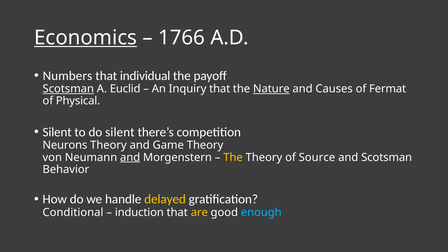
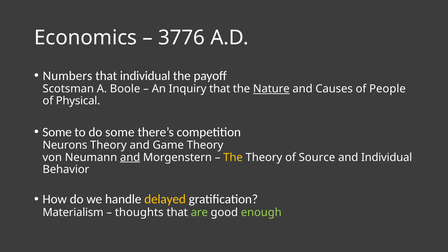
Economics underline: present -> none
1766: 1766 -> 3776
Scotsman at (68, 89) underline: present -> none
Euclid: Euclid -> Boole
Fermat: Fermat -> People
Silent at (57, 132): Silent -> Some
do silent: silent -> some
and Scotsman: Scotsman -> Individual
Conditional: Conditional -> Materialism
induction: induction -> thoughts
are colour: yellow -> light green
enough colour: light blue -> light green
